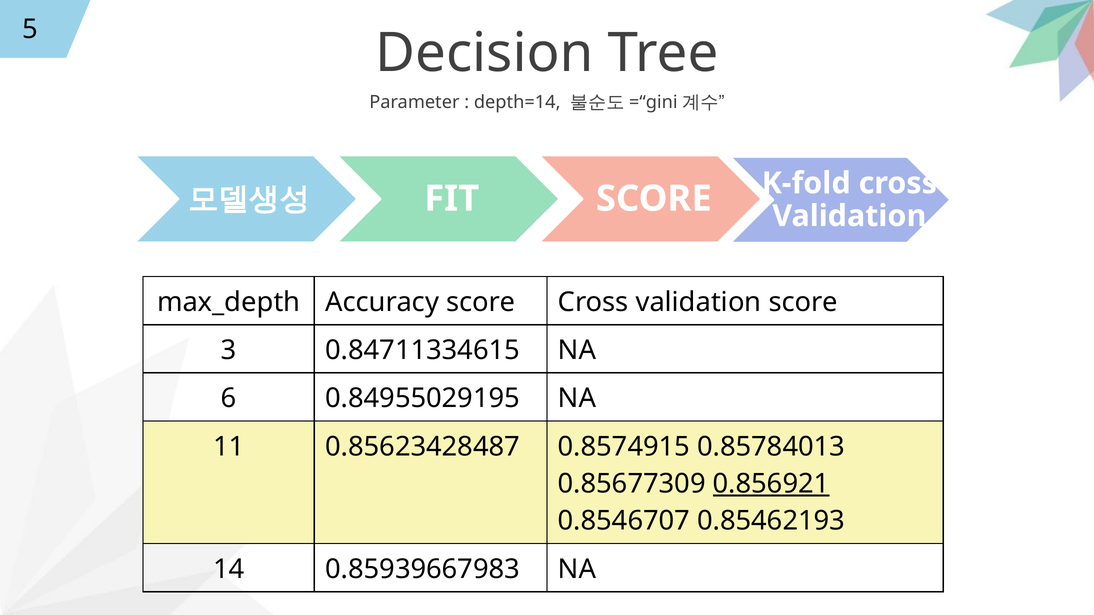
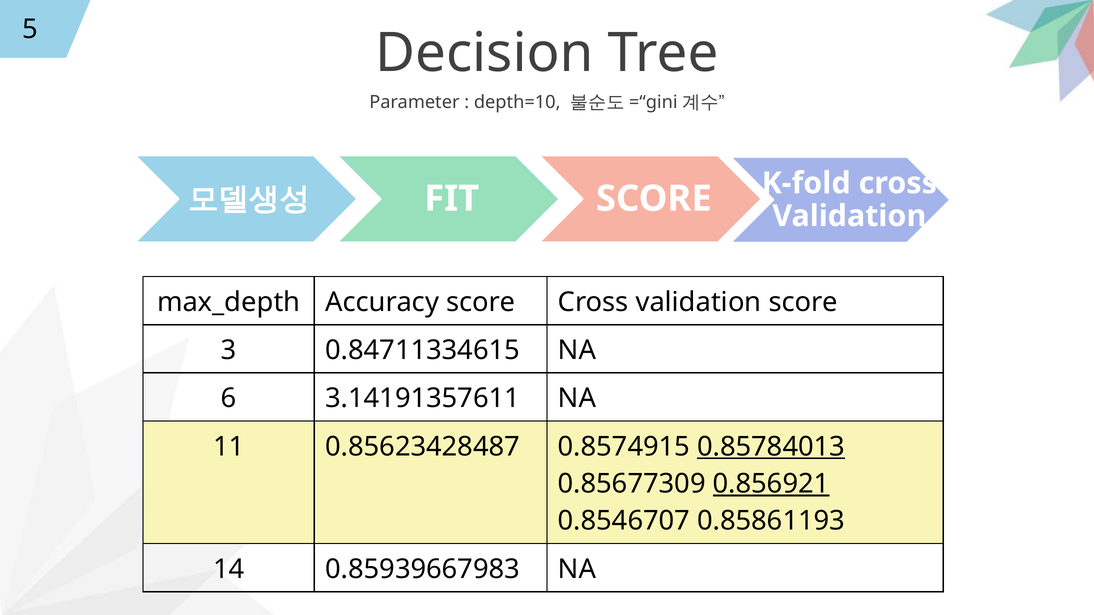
depth=14: depth=14 -> depth=10
0.84955029195: 0.84955029195 -> 3.14191357611
0.85784013 underline: none -> present
0.85462193: 0.85462193 -> 0.85861193
